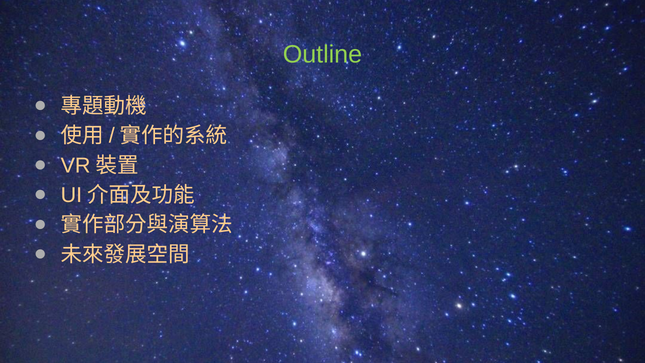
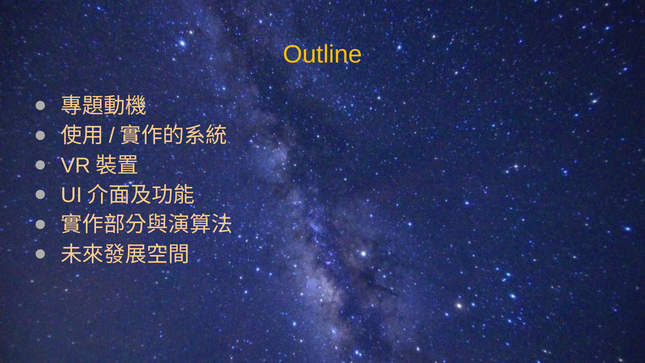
Outline colour: light green -> yellow
